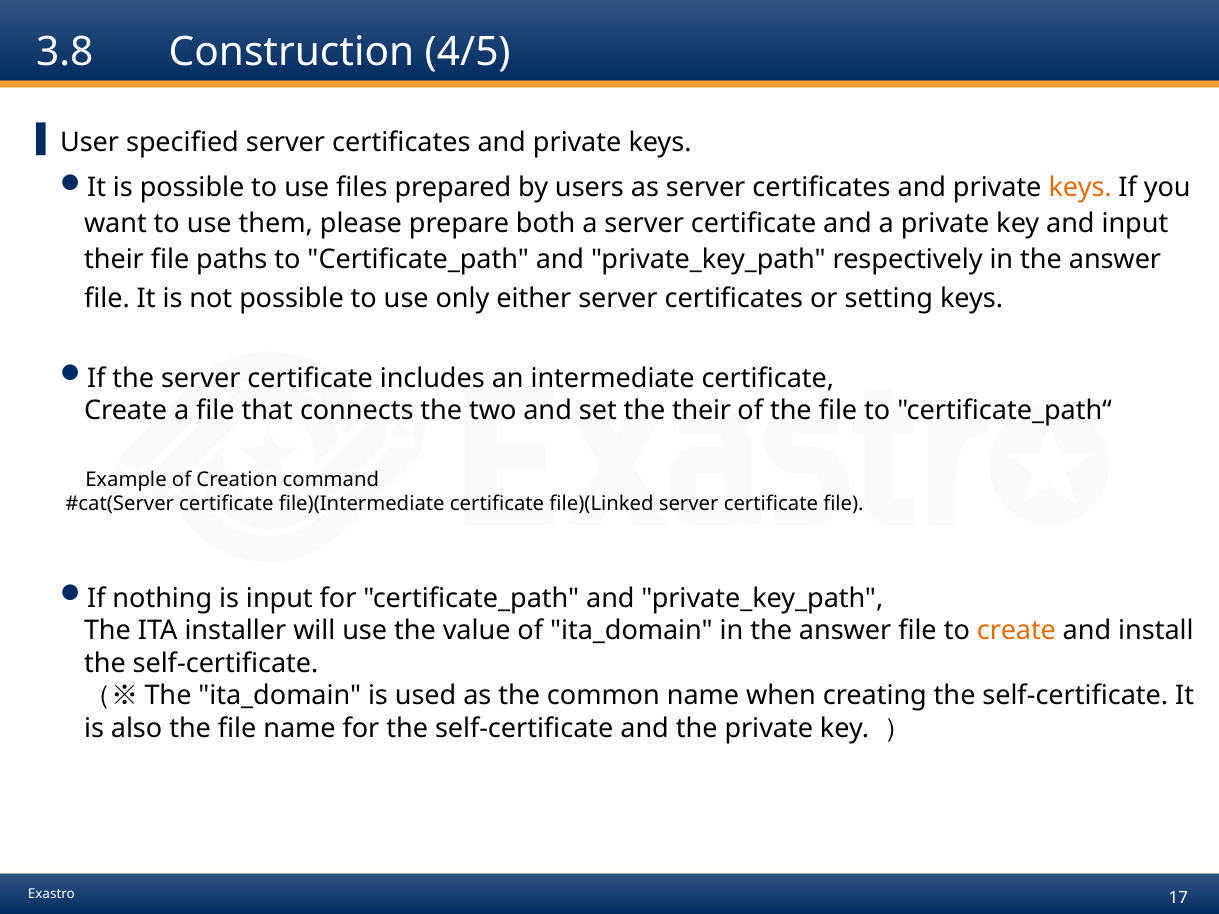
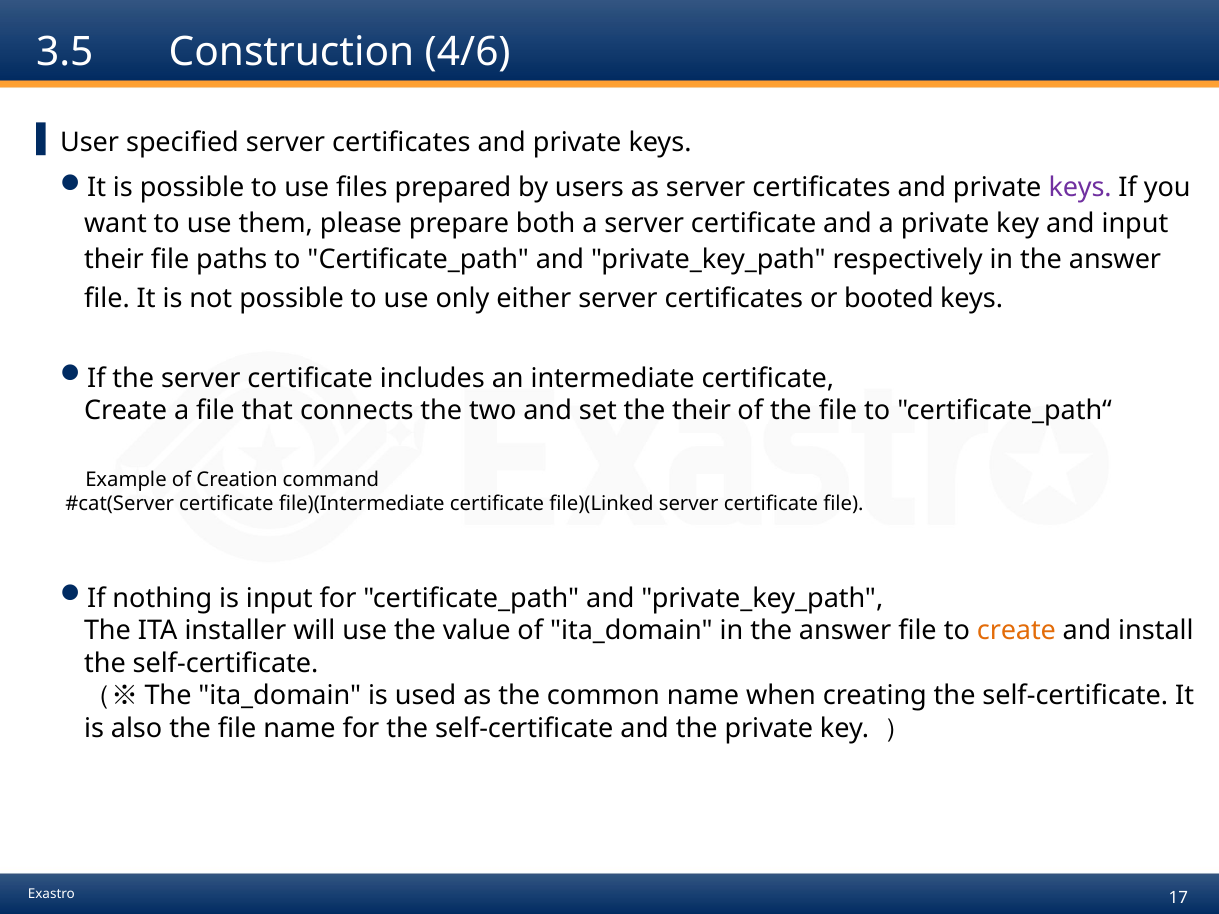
3.8: 3.8 -> 3.5
4/5: 4/5 -> 4/6
keys at (1080, 188) colour: orange -> purple
setting: setting -> booted
